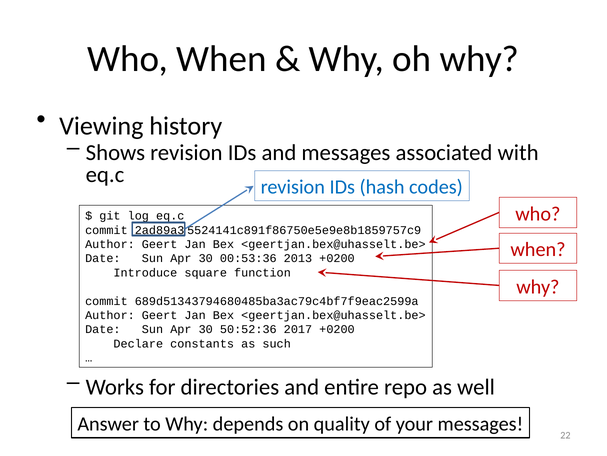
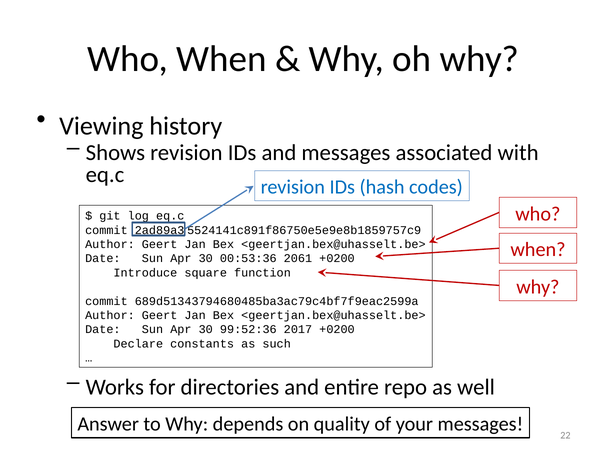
2013: 2013 -> 2061
50:52:36: 50:52:36 -> 99:52:36
